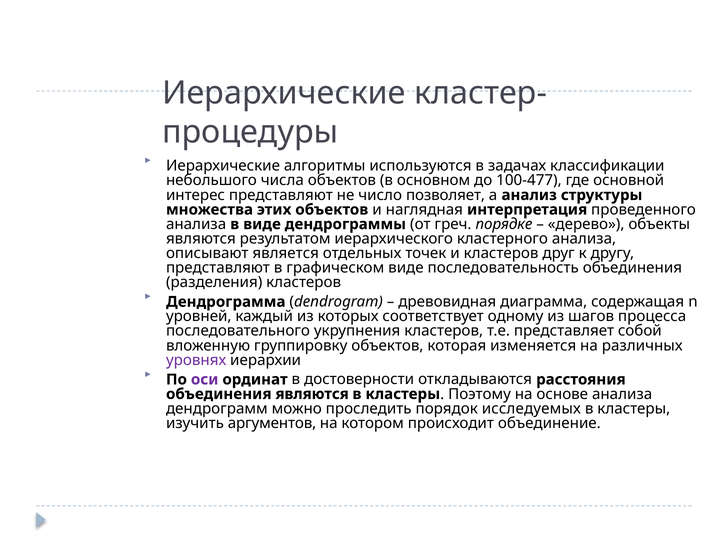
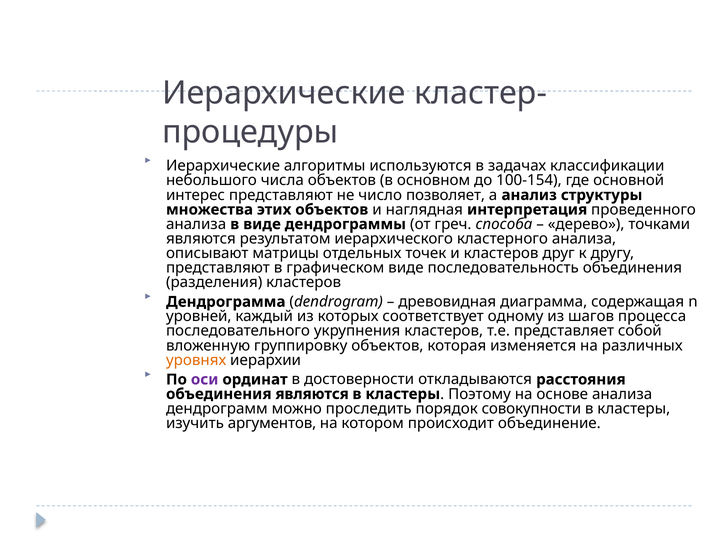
100-477: 100-477 -> 100-154
порядке: порядке -> способа
объекты: объекты -> точками
является: является -> матрицы
уровнях colour: purple -> orange
исследуемых: исследуемых -> совокупности
